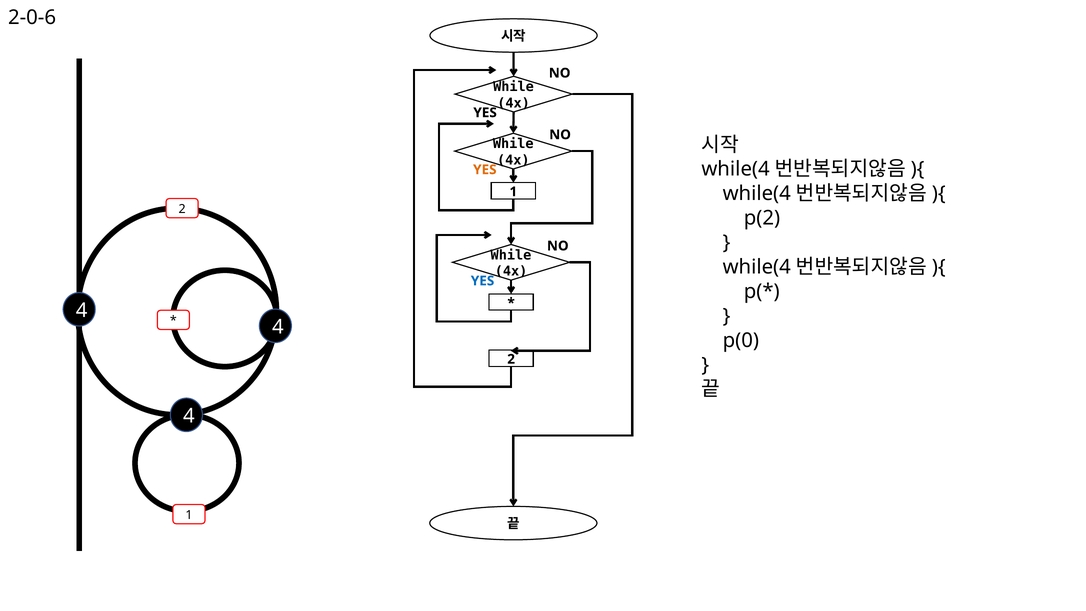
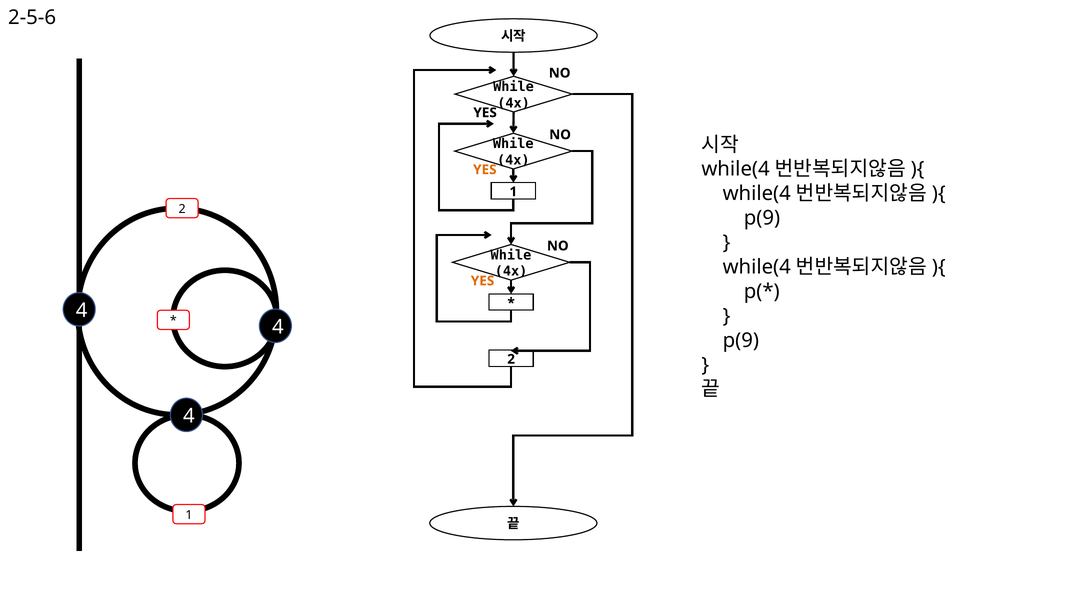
2-0-6: 2-0-6 -> 2-5-6
p(2 at (762, 218): p(2 -> p(9
YES at (483, 281) colour: blue -> orange
p(0 at (741, 340): p(0 -> p(9
